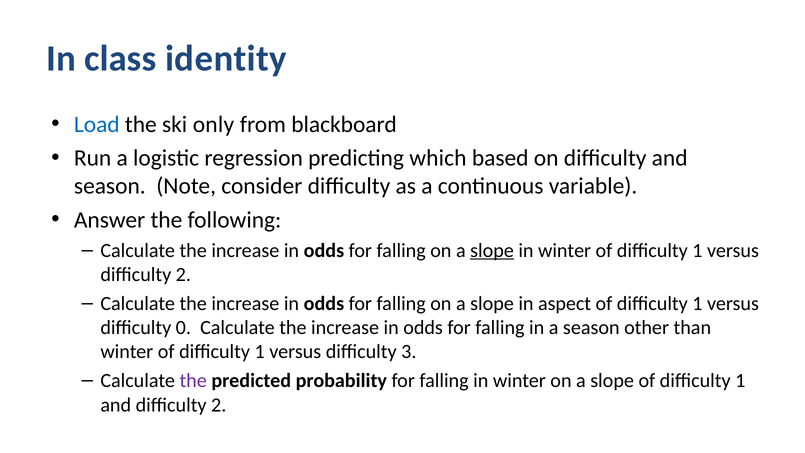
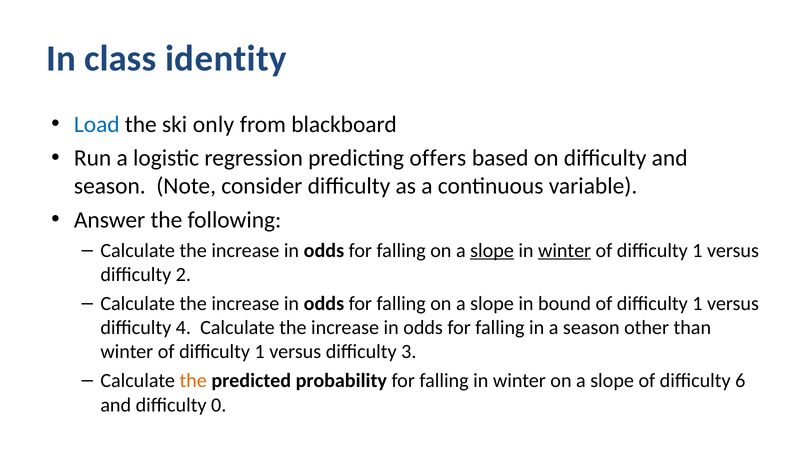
which: which -> offers
winter at (565, 250) underline: none -> present
aspect: aspect -> bound
0: 0 -> 4
the at (193, 381) colour: purple -> orange
slope of difficulty 1: 1 -> 6
and difficulty 2: 2 -> 0
